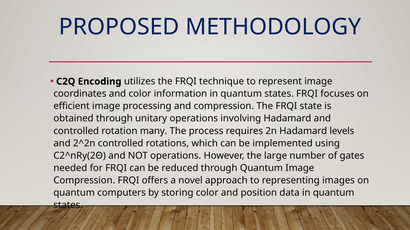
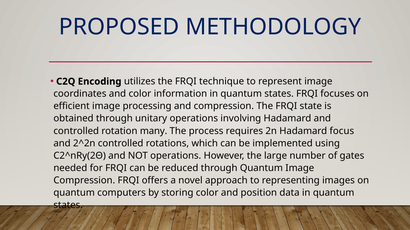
levels: levels -> focus
